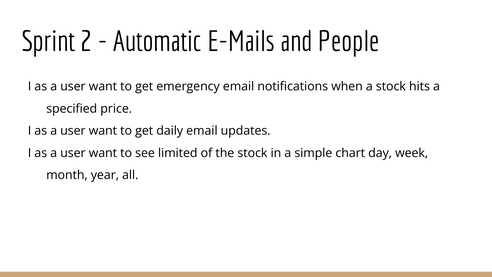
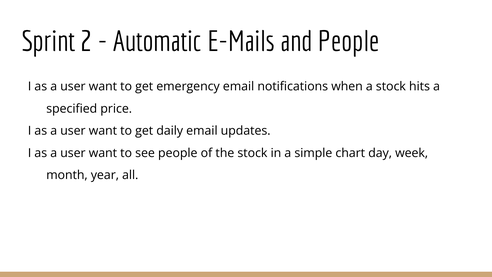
see limited: limited -> people
